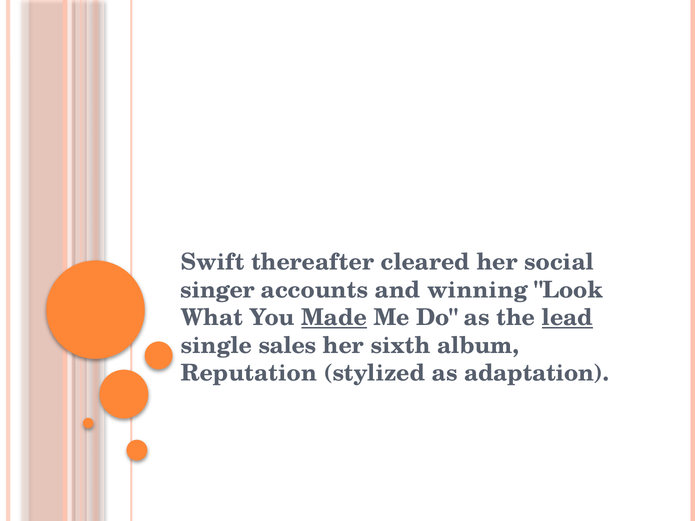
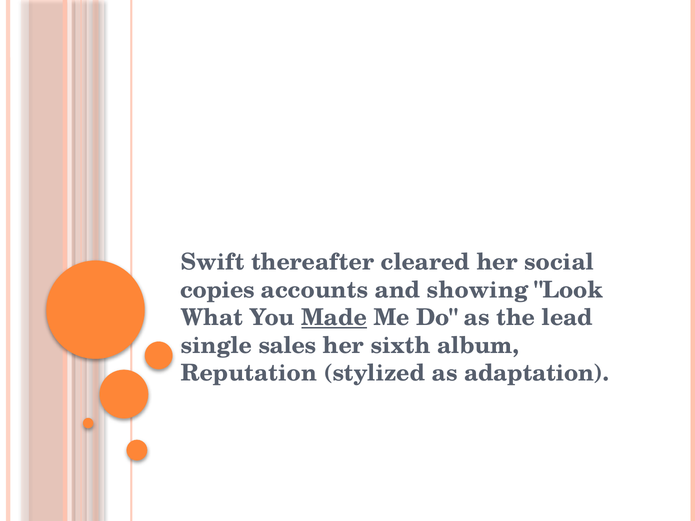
singer: singer -> copies
winning: winning -> showing
lead underline: present -> none
